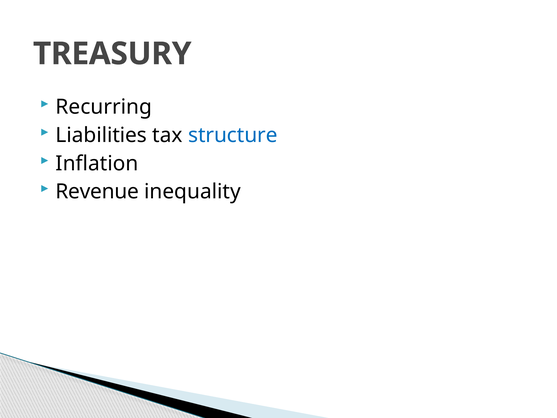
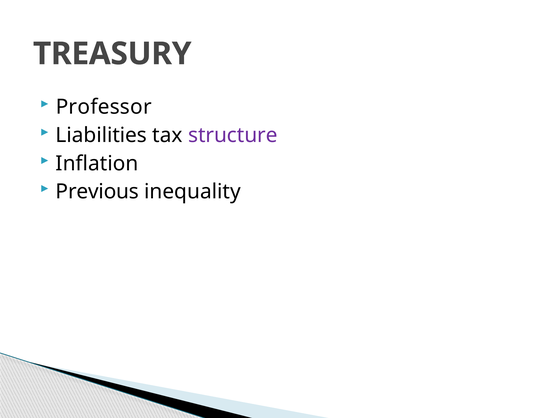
Recurring: Recurring -> Professor
structure colour: blue -> purple
Revenue: Revenue -> Previous
